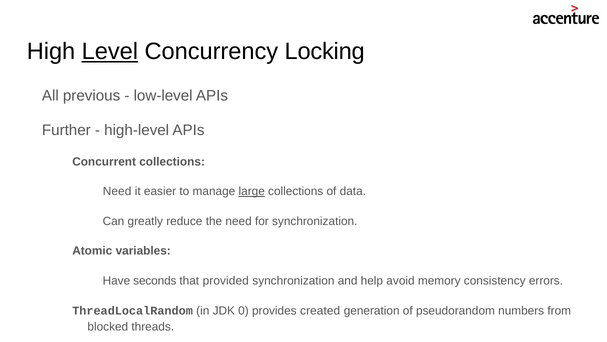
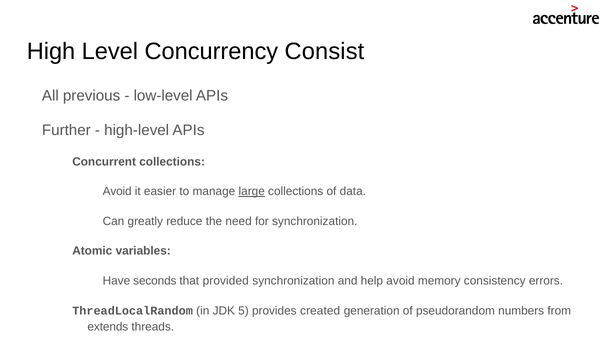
Level underline: present -> none
Locking: Locking -> Consist
Need at (117, 191): Need -> Avoid
0: 0 -> 5
blocked: blocked -> extends
